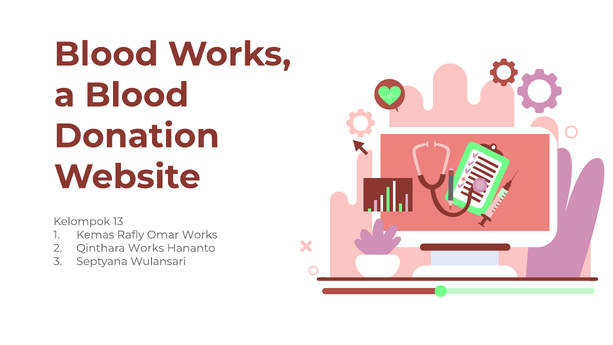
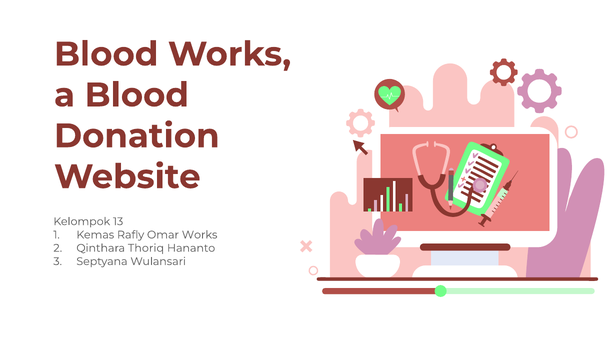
Qinthara Works: Works -> Thoriq
